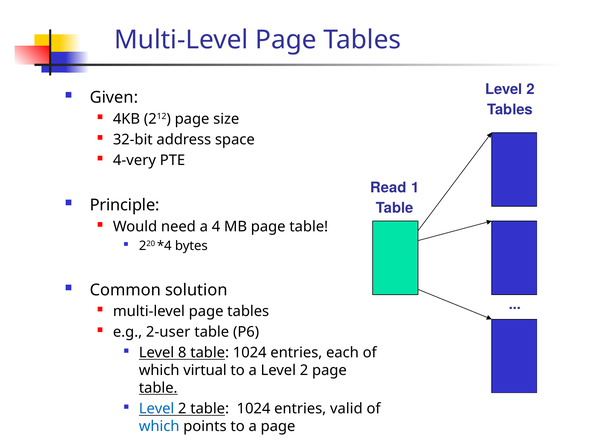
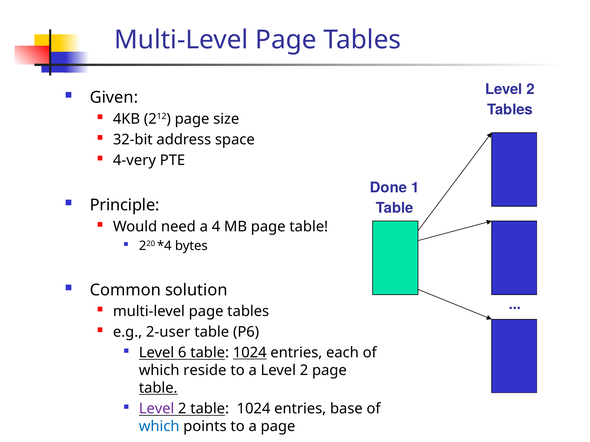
Read: Read -> Done
8: 8 -> 6
1024 at (250, 353) underline: none -> present
virtual: virtual -> reside
Level at (157, 409) colour: blue -> purple
valid: valid -> base
